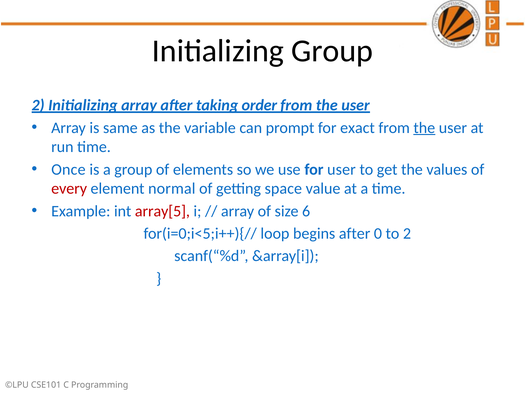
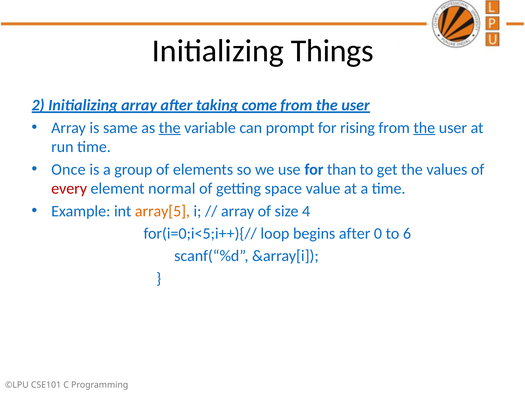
Initializing Group: Group -> Things
order: order -> come
the at (170, 128) underline: none -> present
exact: exact -> rising
for user: user -> than
array[5 colour: red -> orange
6: 6 -> 4
to 2: 2 -> 6
